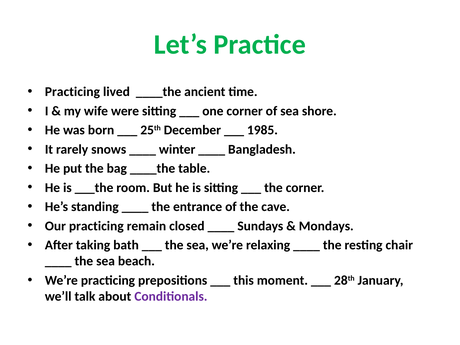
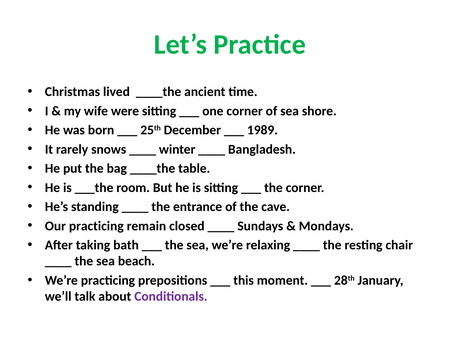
Practicing at (72, 92): Practicing -> Christmas
1985: 1985 -> 1989
